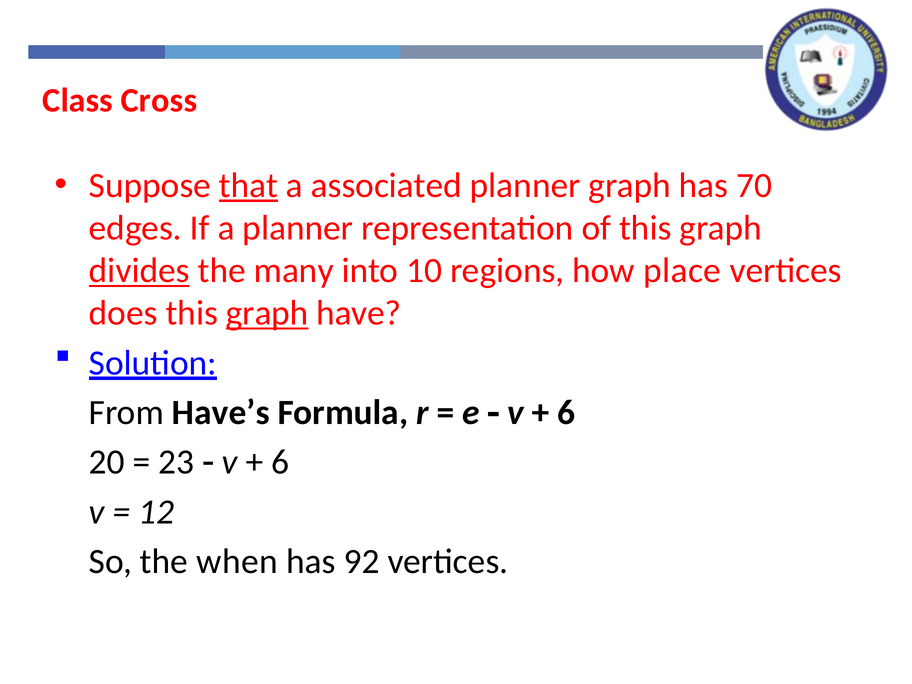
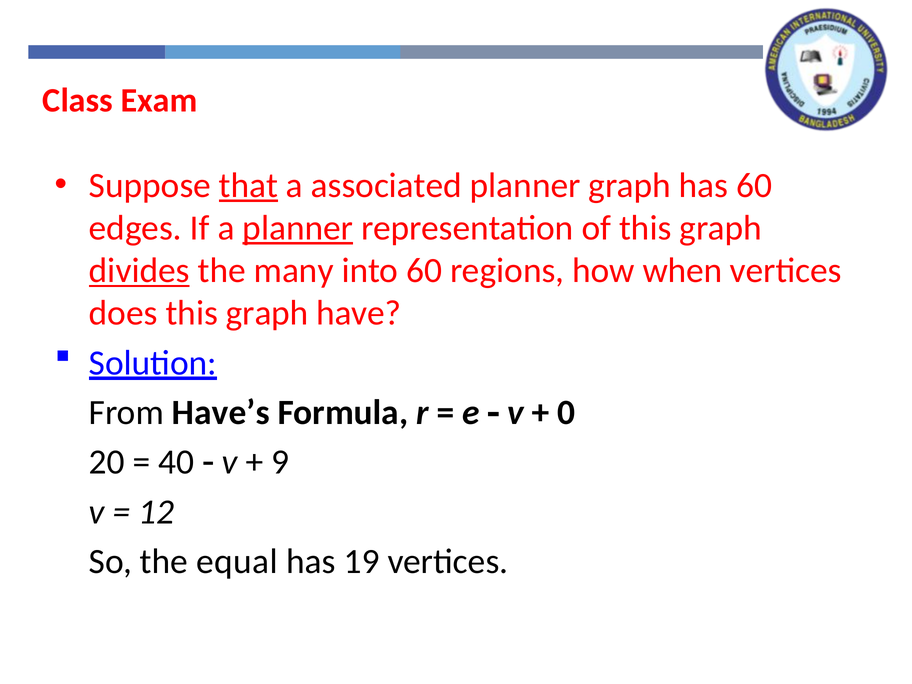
Cross: Cross -> Exam
has 70: 70 -> 60
planner at (298, 228) underline: none -> present
into 10: 10 -> 60
place: place -> when
graph at (267, 313) underline: present -> none
6 at (566, 413): 6 -> 0
23: 23 -> 40
6 at (280, 462): 6 -> 9
when: when -> equal
92: 92 -> 19
